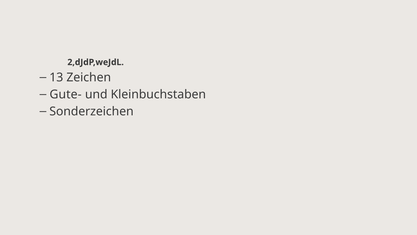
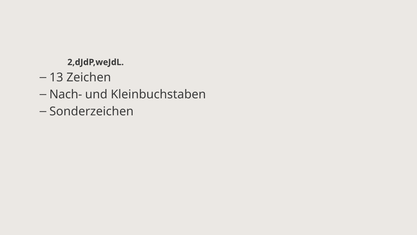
Gute-: Gute- -> Nach-
